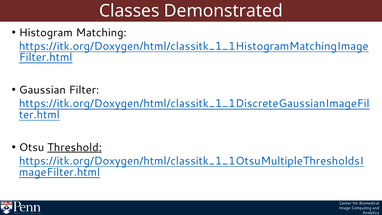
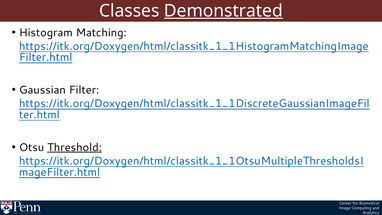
Demonstrated underline: none -> present
